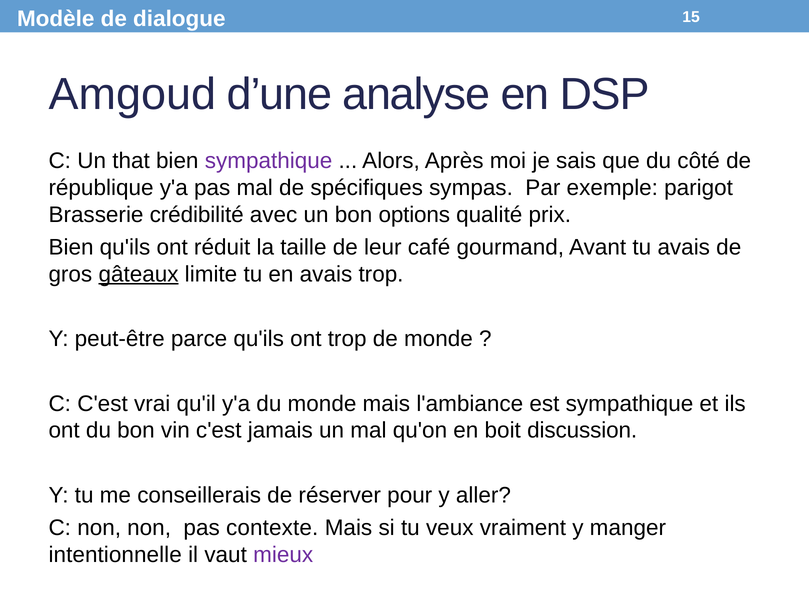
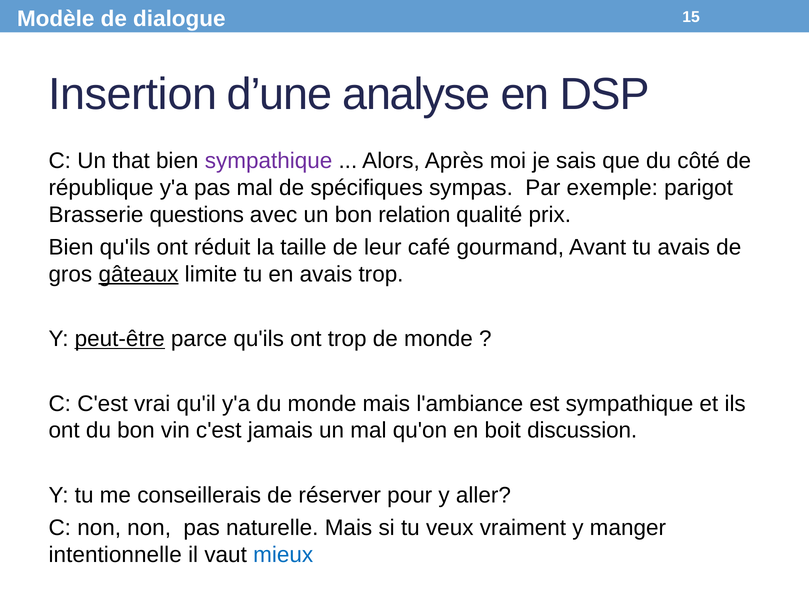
Amgoud: Amgoud -> Insertion
crédibilité: crédibilité -> questions
options: options -> relation
peut-être underline: none -> present
contexte: contexte -> naturelle
mieux colour: purple -> blue
